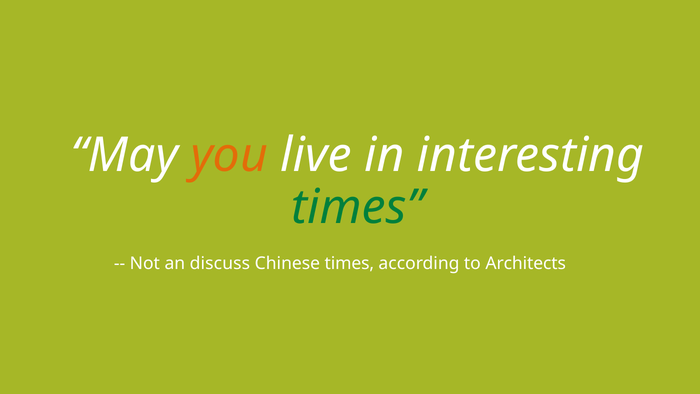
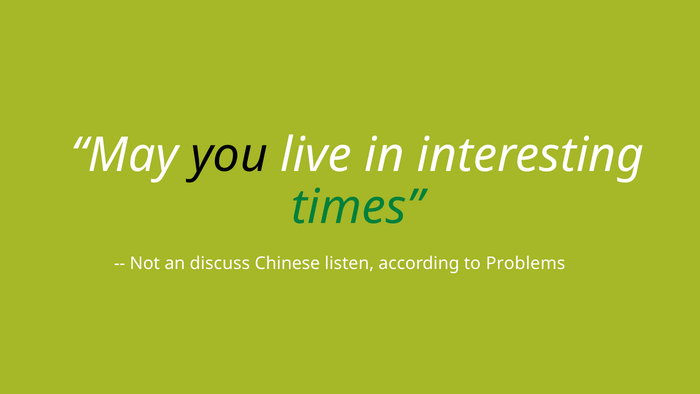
you colour: orange -> black
Chinese times: times -> listen
Architects: Architects -> Problems
